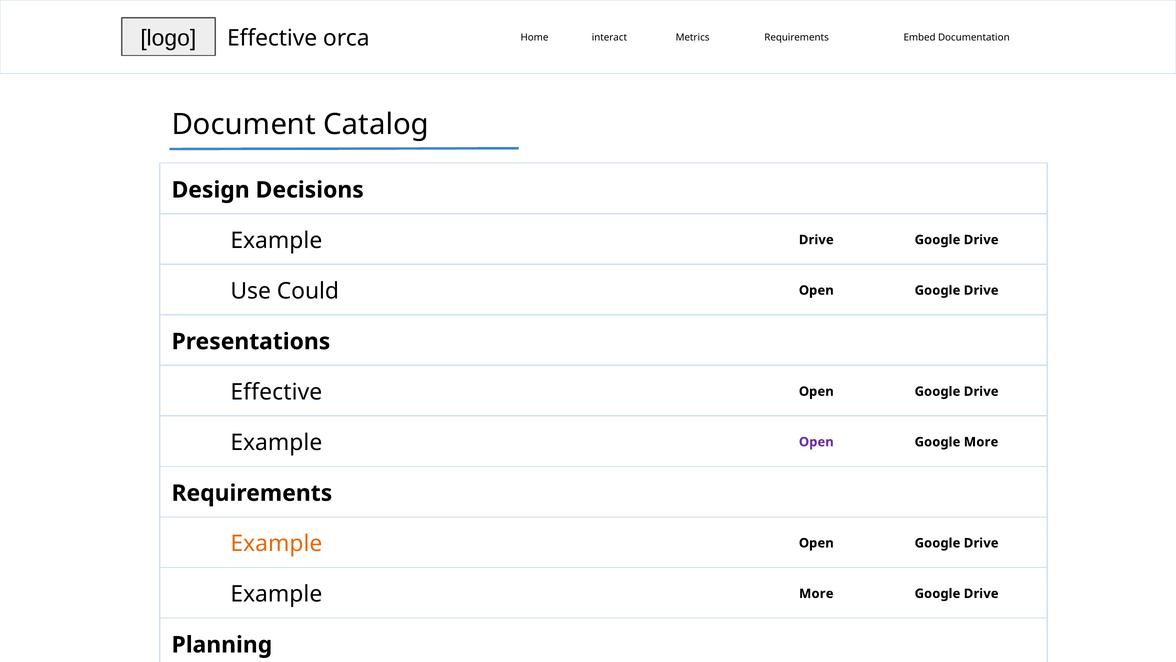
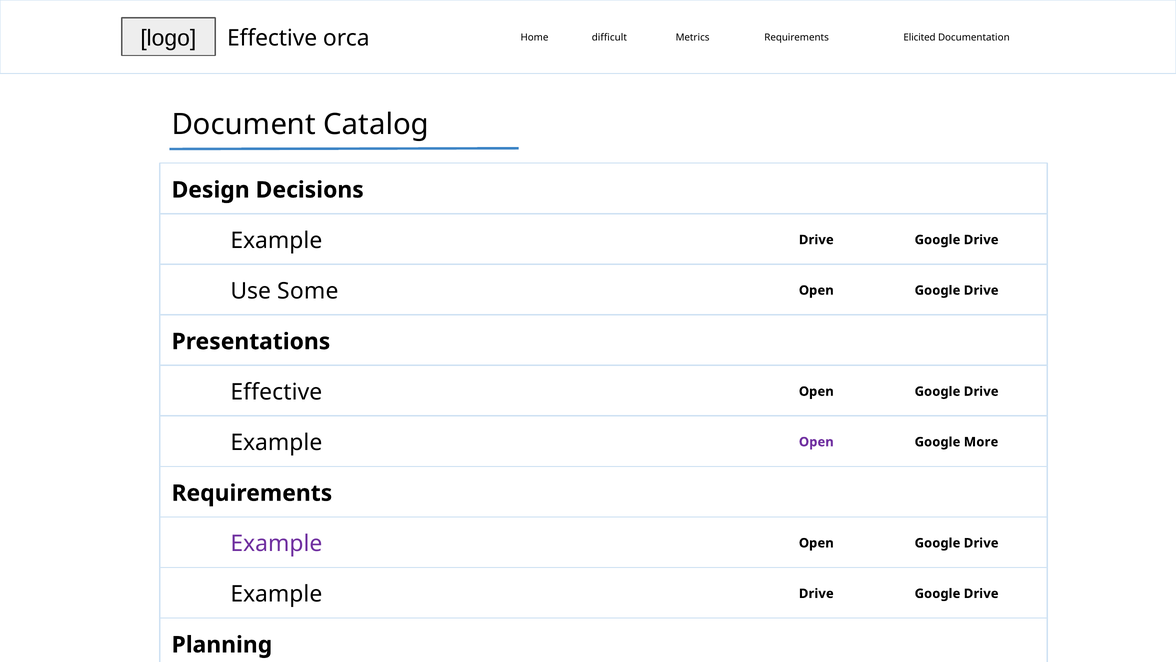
interact: interact -> difficult
Embed: Embed -> Elicited
Could: Could -> Some
Example at (276, 543) colour: orange -> purple
More at (816, 593): More -> Drive
